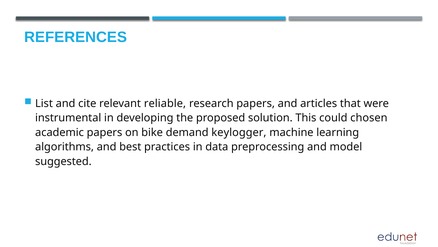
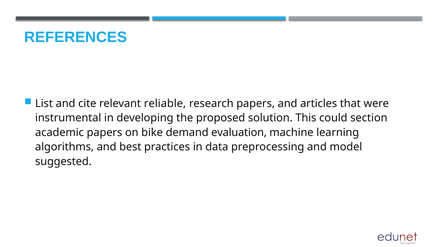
chosen: chosen -> section
keylogger: keylogger -> evaluation
